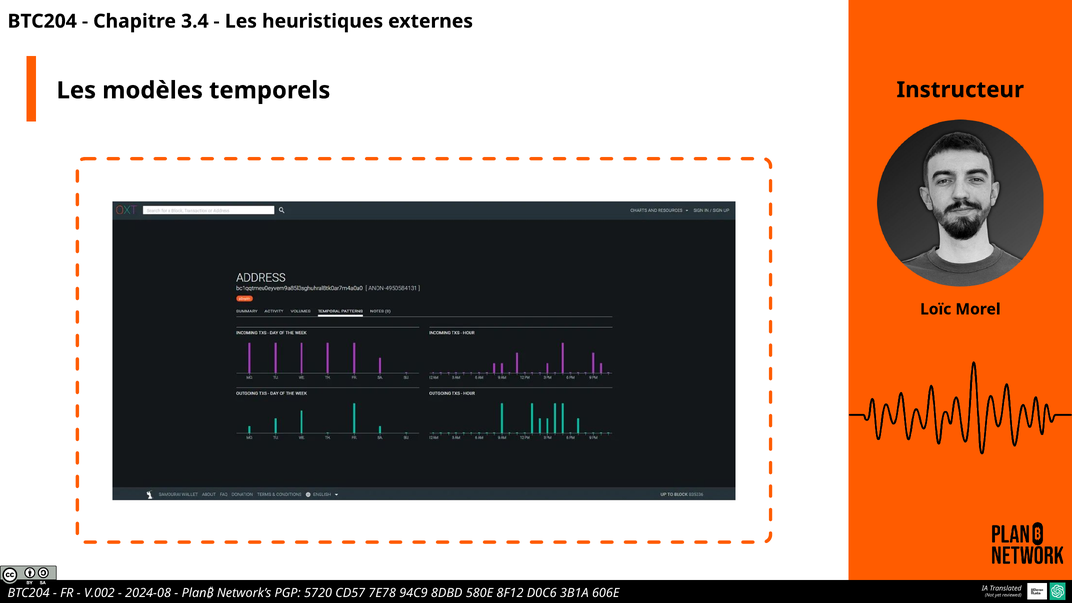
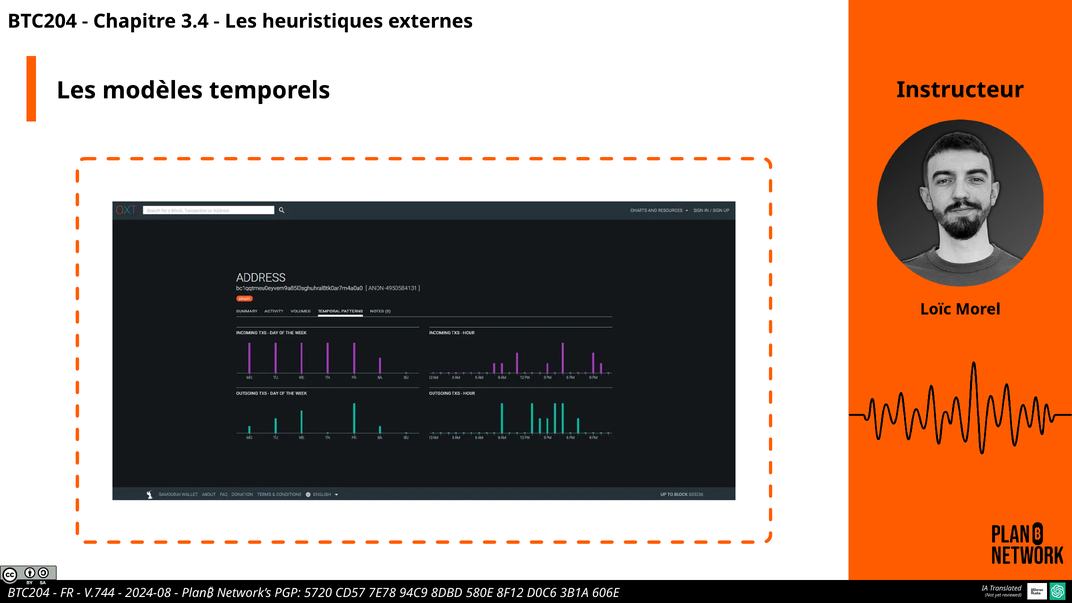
V.002: V.002 -> V.744
